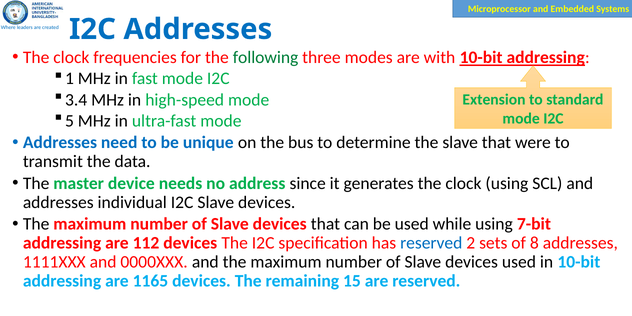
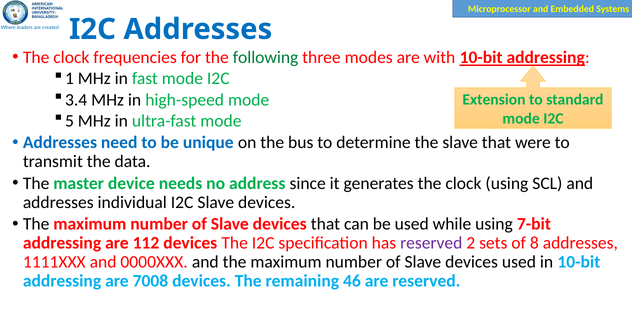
reserved at (431, 243) colour: blue -> purple
1165: 1165 -> 7008
15: 15 -> 46
